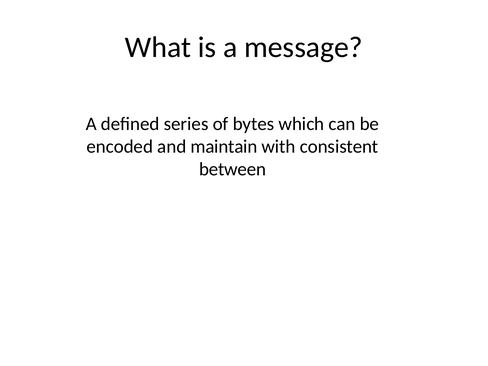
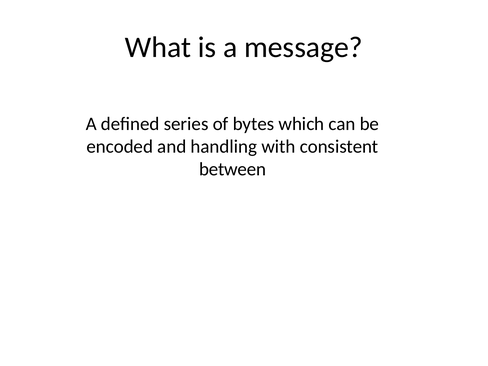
maintain: maintain -> handling
